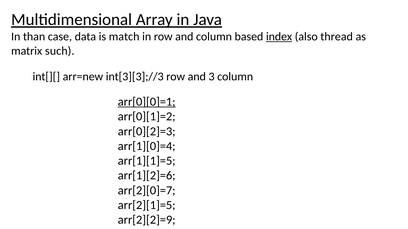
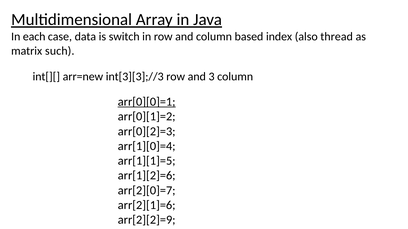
than: than -> each
match: match -> switch
index underline: present -> none
arr[2][1]=5: arr[2][1]=5 -> arr[2][1]=6
